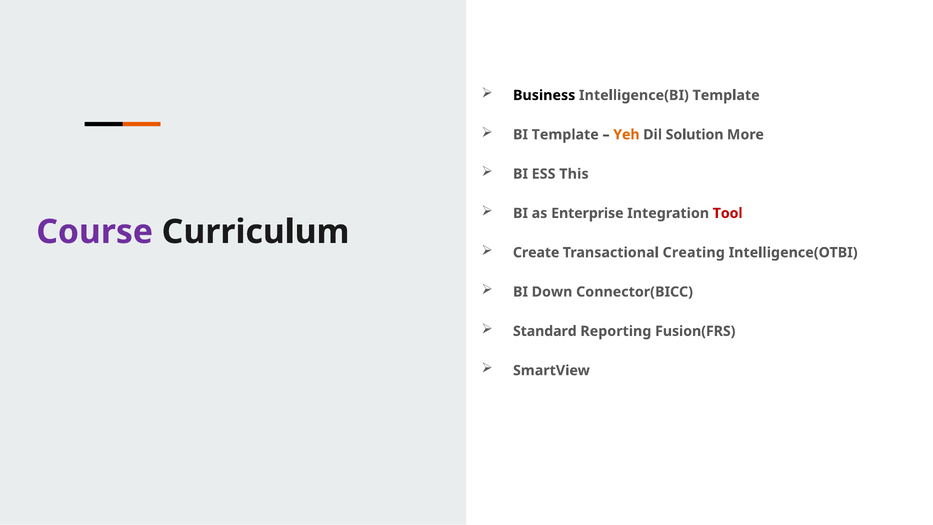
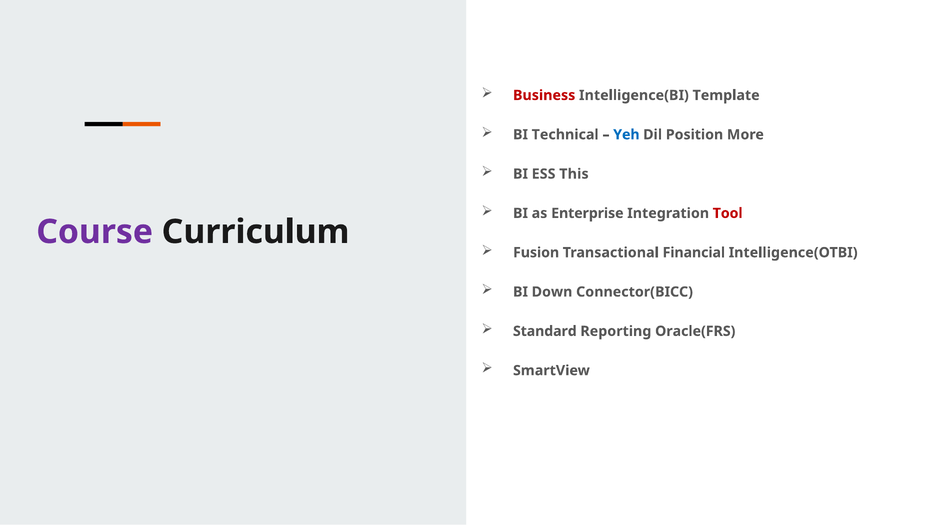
Business colour: black -> red
BI Template: Template -> Technical
Yeh colour: orange -> blue
Solution: Solution -> Position
Create: Create -> Fusion
Creating: Creating -> Financial
Fusion(FRS: Fusion(FRS -> Oracle(FRS
